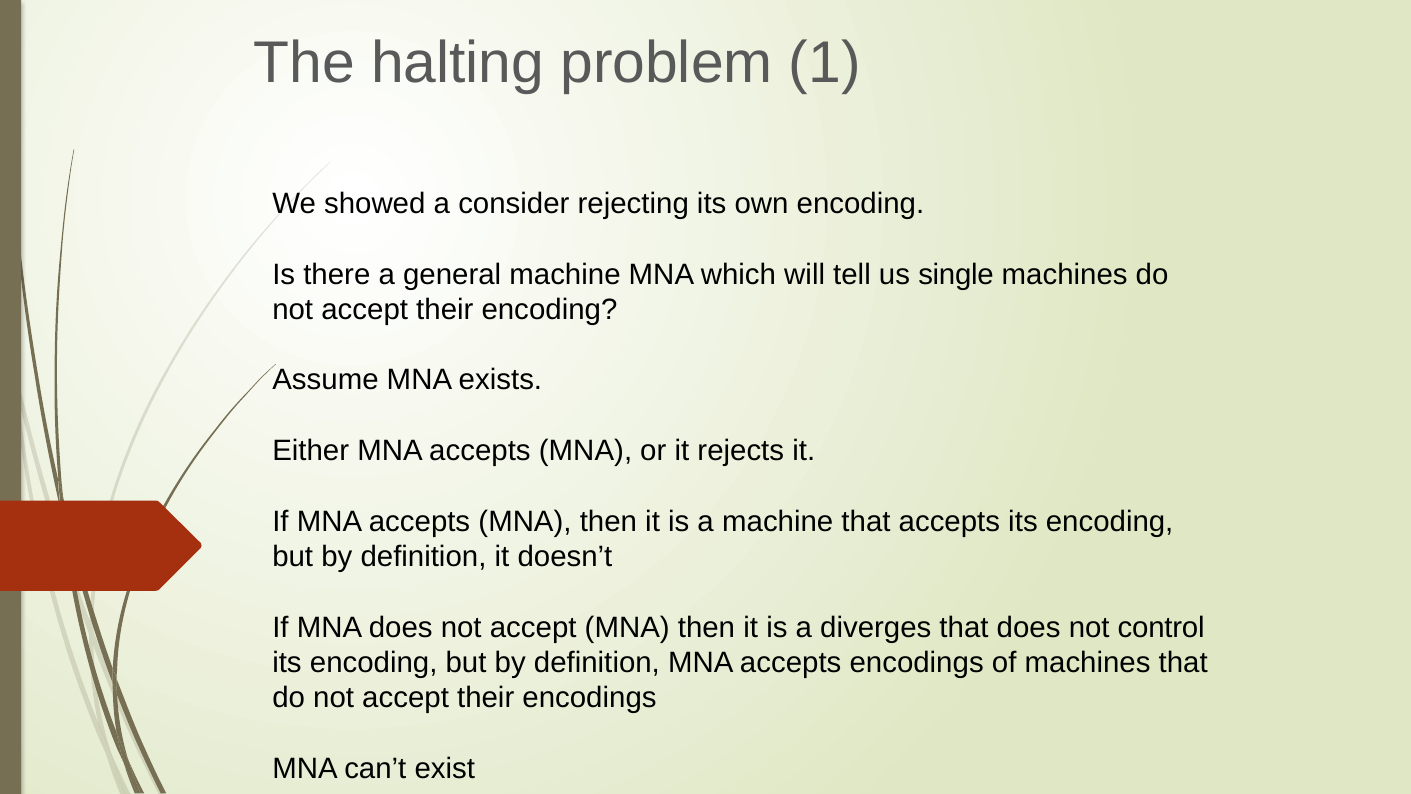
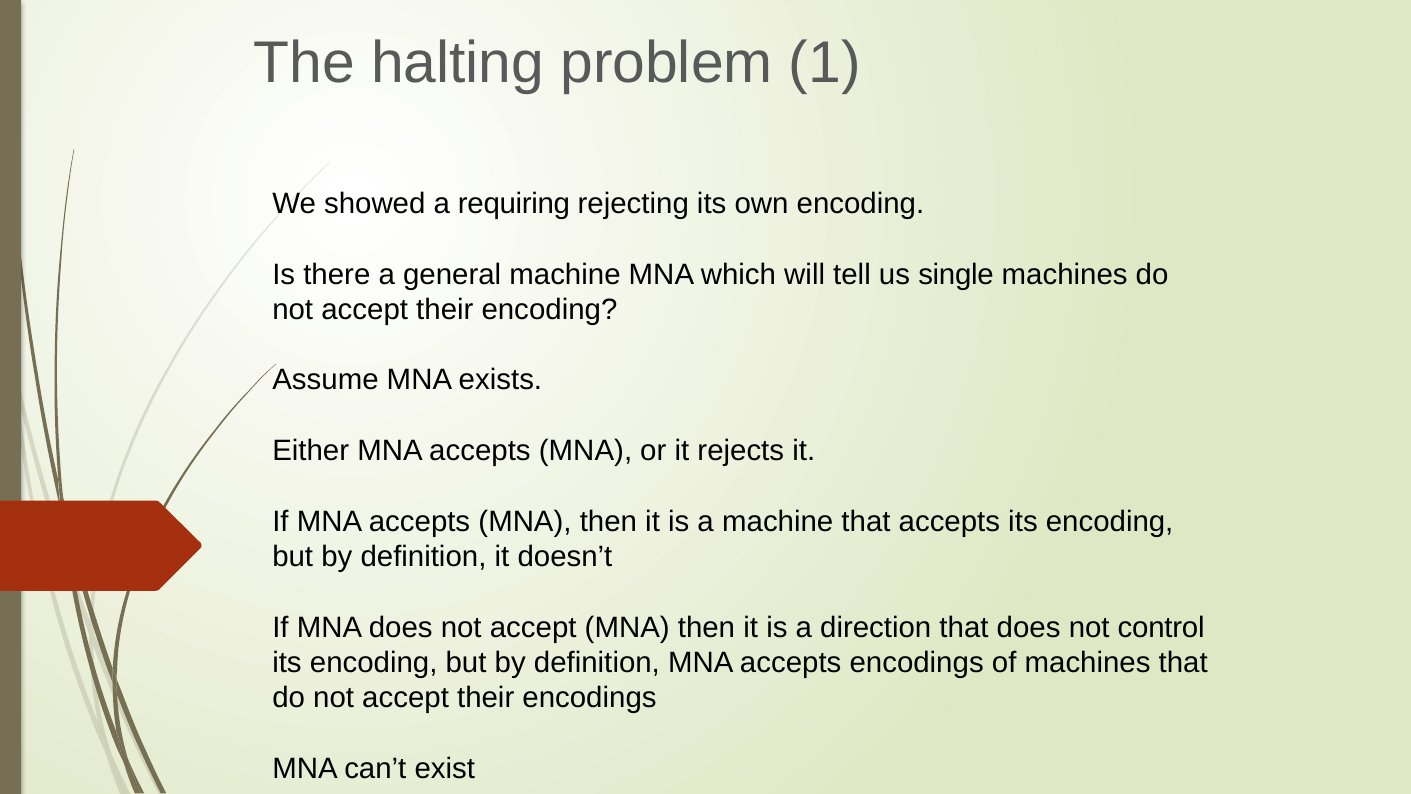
consider: consider -> requiring
diverges: diverges -> direction
